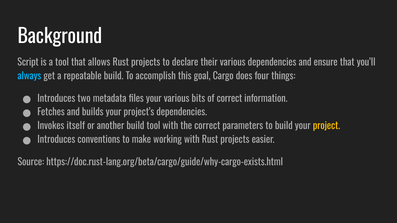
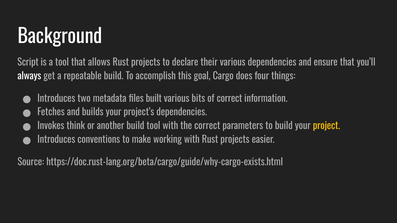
always colour: light blue -> white
files your: your -> built
itself: itself -> think
